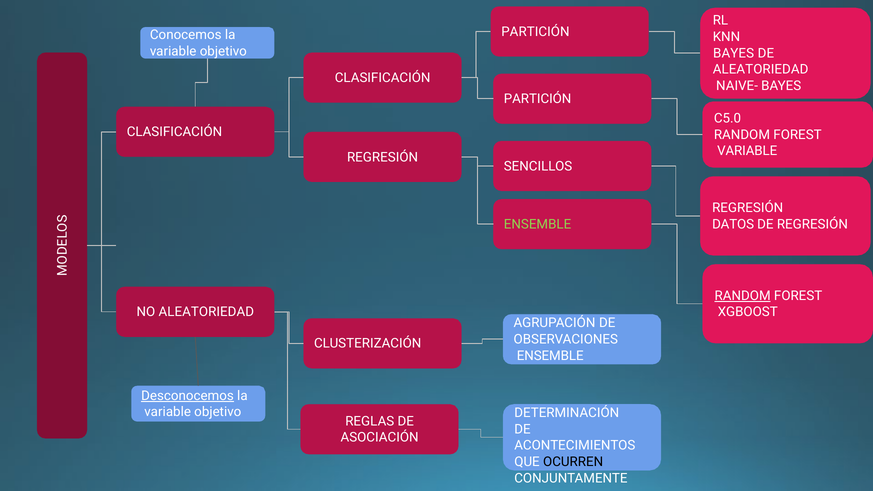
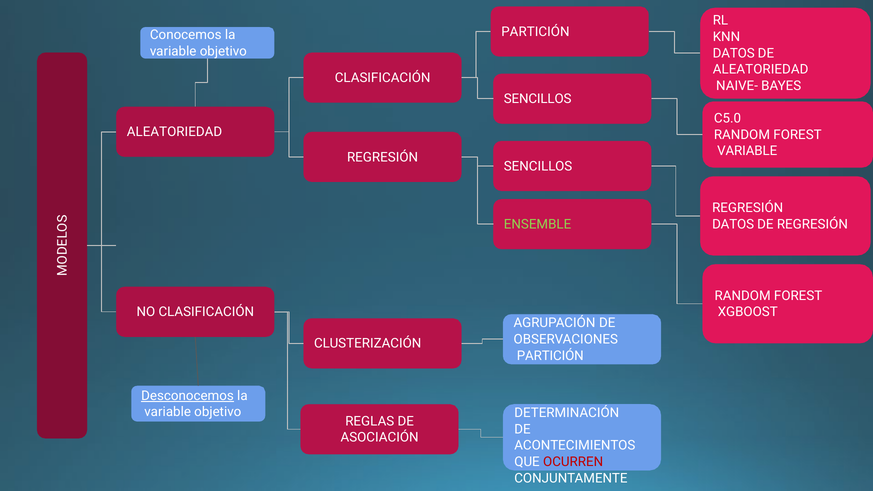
BAYES at (734, 53): BAYES -> DATOS
PARTICIÓN at (538, 99): PARTICIÓN -> SENCILLOS
CLASIFICACIÓN at (175, 132): CLASIFICACIÓN -> ALEATORIEDAD
RANDOM at (743, 296) underline: present -> none
NO ALEATORIEDAD: ALEATORIEDAD -> CLASIFICACIÓN
ENSEMBLE at (550, 356): ENSEMBLE -> PARTICIÓN
OCURREN colour: black -> red
